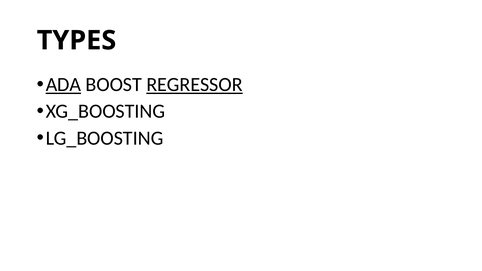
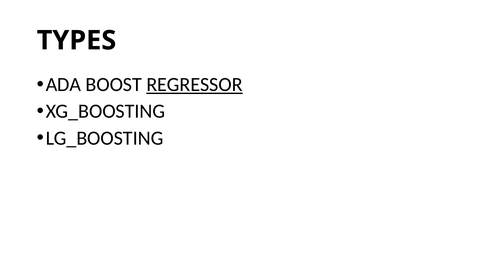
ADA underline: present -> none
